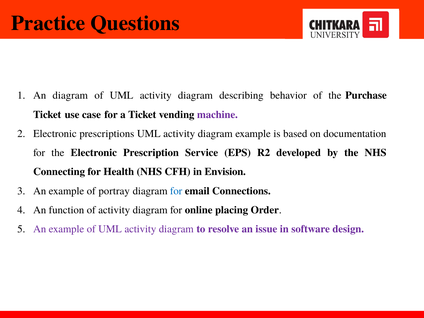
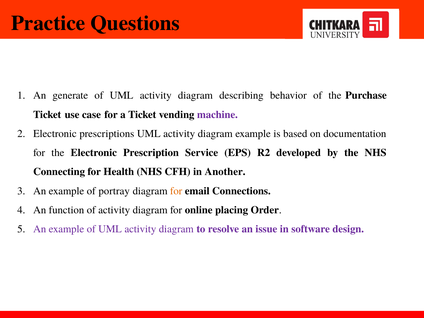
An diagram: diagram -> generate
Envision: Envision -> Another
for at (176, 191) colour: blue -> orange
